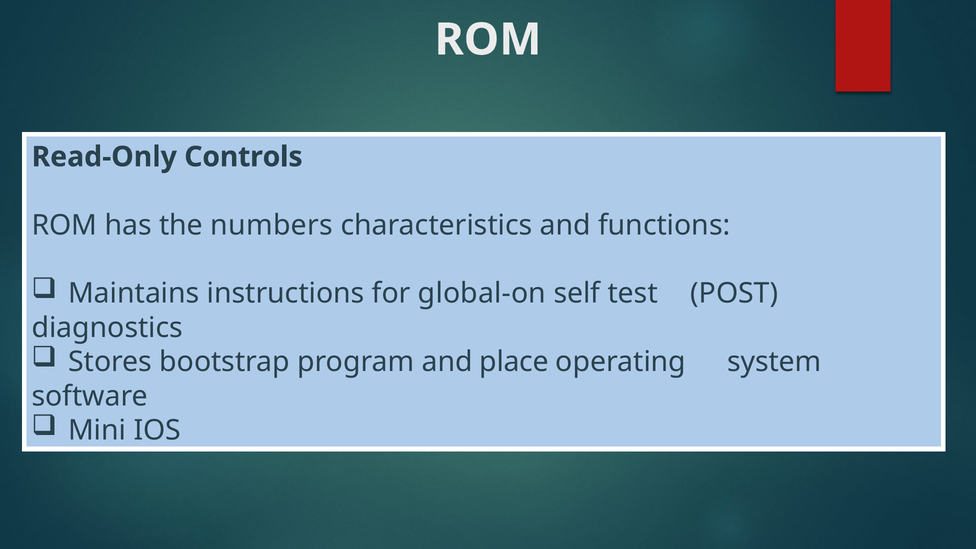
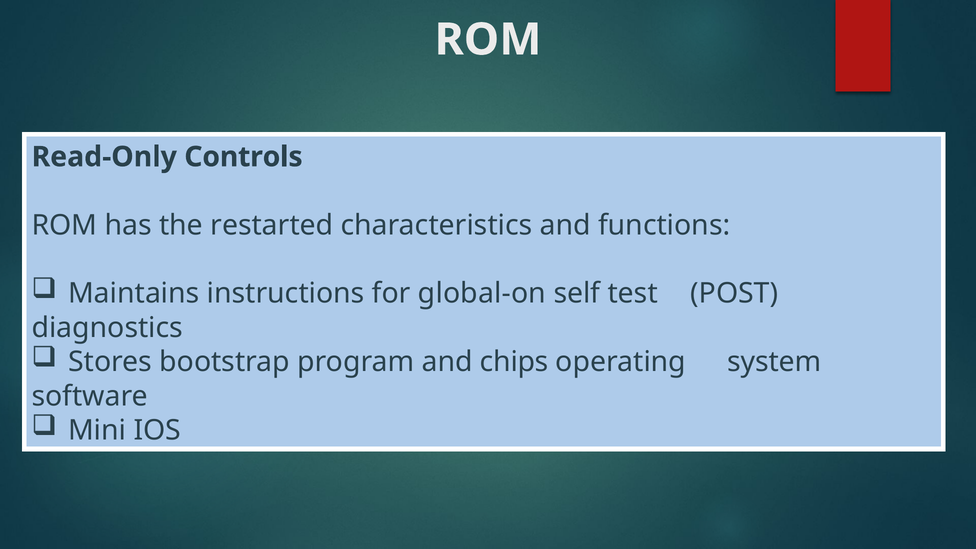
numbers: numbers -> restarted
place: place -> chips
